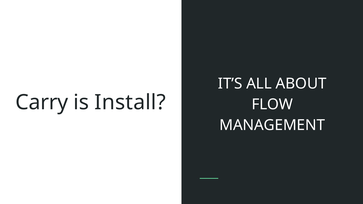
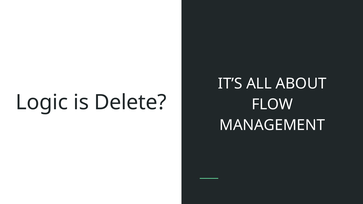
Carry: Carry -> Logic
Install: Install -> Delete
